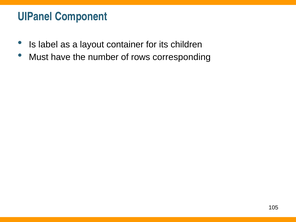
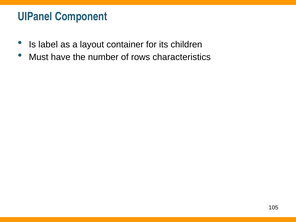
corresponding: corresponding -> characteristics
